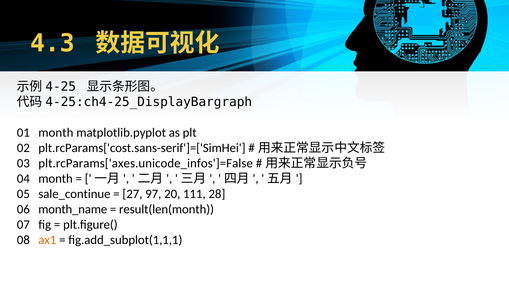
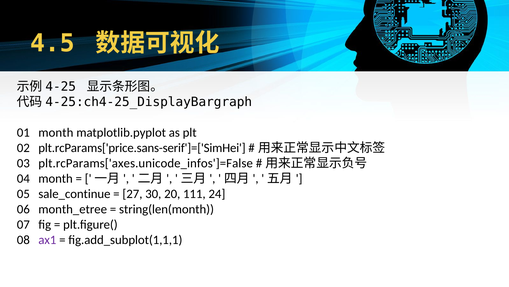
4.3: 4.3 -> 4.5
plt.rcParams['cost.sans-serif']=['SimHei: plt.rcParams['cost.sans-serif']=['SimHei -> plt.rcParams['price.sans-serif']=['SimHei
97: 97 -> 30
28: 28 -> 24
month_name: month_name -> month_etree
result(len(month: result(len(month -> string(len(month
ax1 colour: orange -> purple
